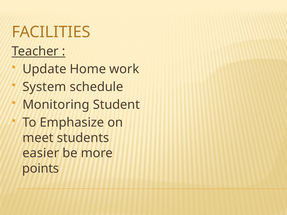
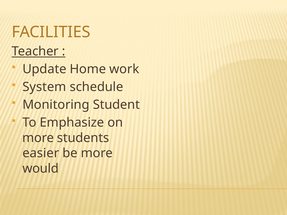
meet at (38, 138): meet -> more
points: points -> would
